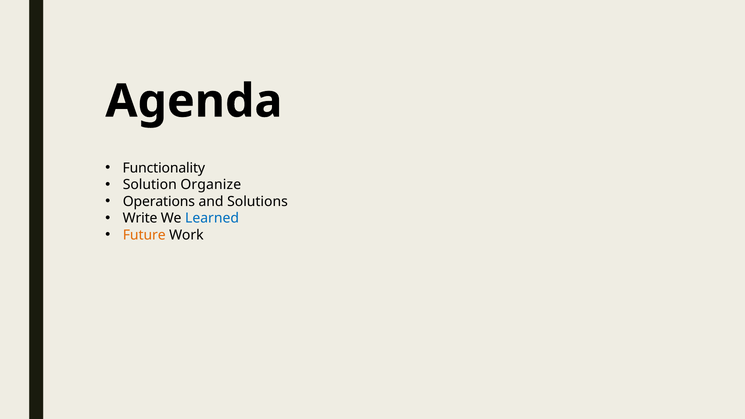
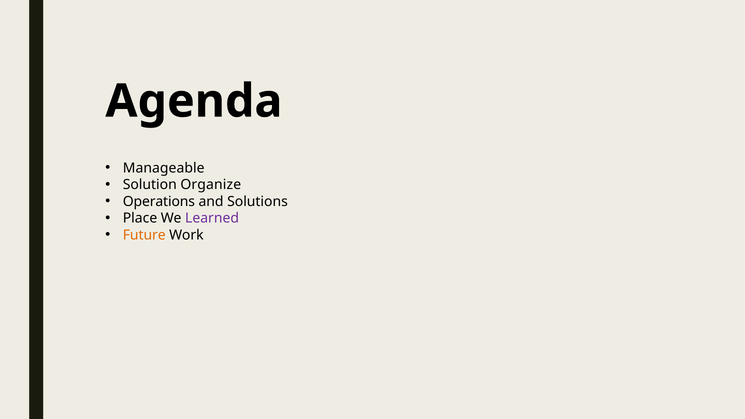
Functionality: Functionality -> Manageable
Write: Write -> Place
Learned colour: blue -> purple
